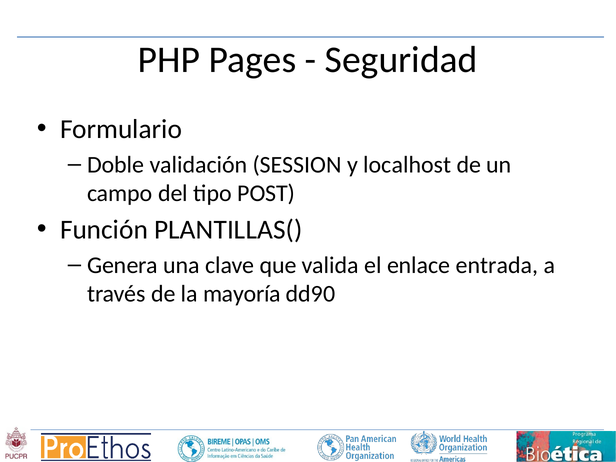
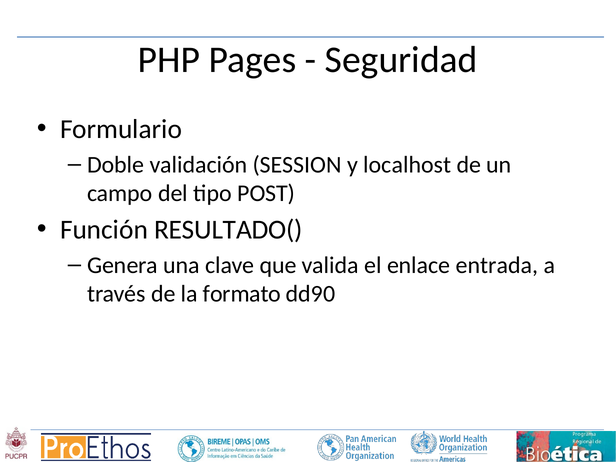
PLANTILLAS(: PLANTILLAS( -> RESULTADO(
mayoría: mayoría -> formato
